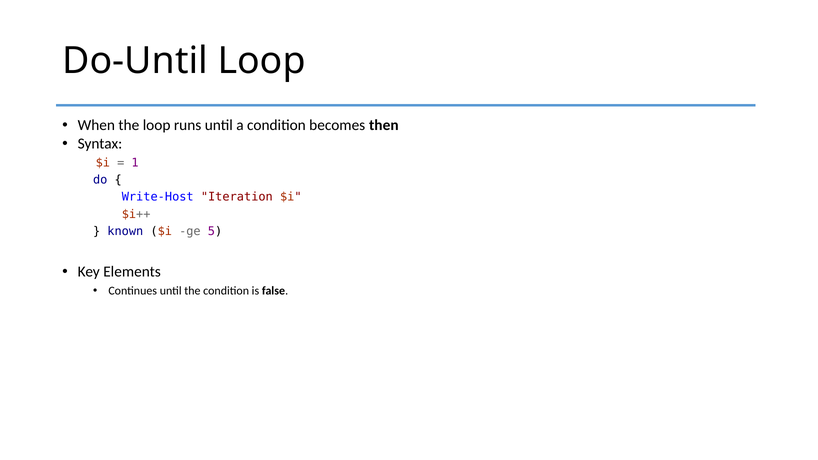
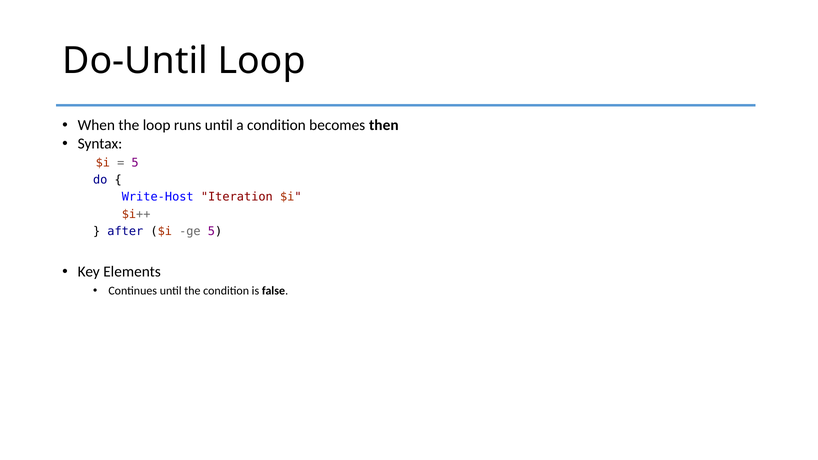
1 at (135, 163): 1 -> 5
known: known -> after
